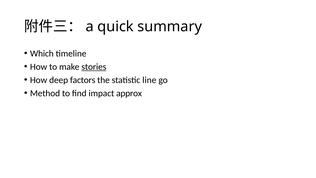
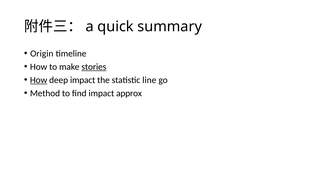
Which: Which -> Origin
How at (39, 80) underline: none -> present
deep factors: factors -> impact
